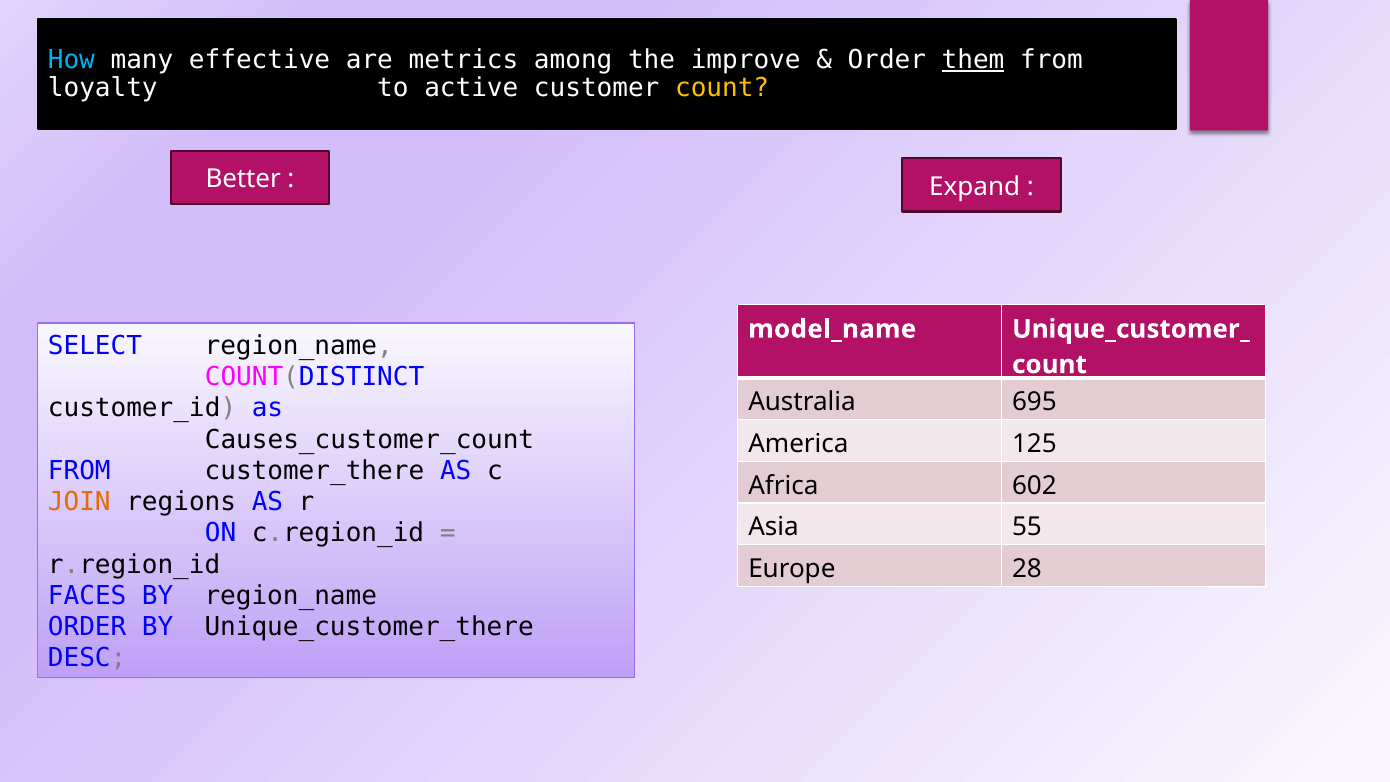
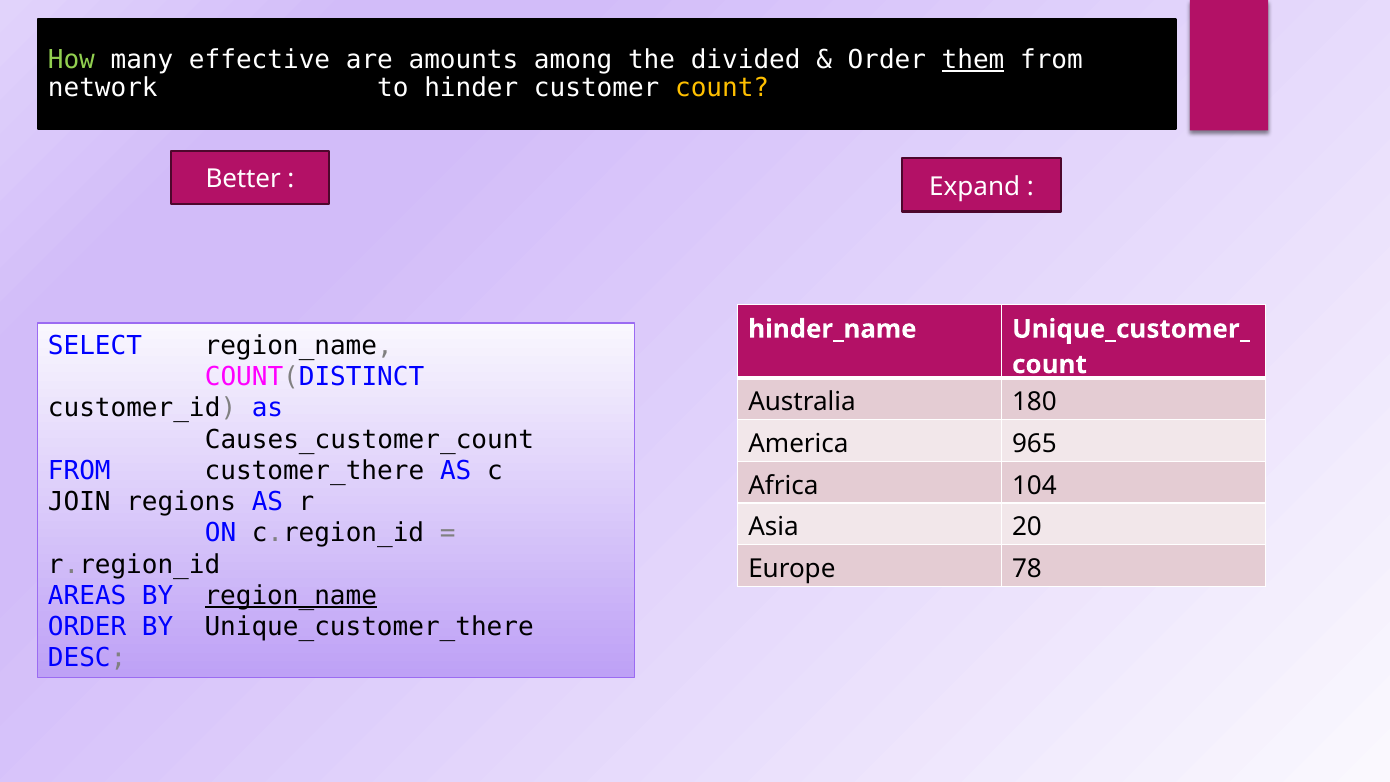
How colour: light blue -> light green
metrics: metrics -> amounts
improve: improve -> divided
loyalty: loyalty -> network
active: active -> hinder
model_name: model_name -> hinder_name
695: 695 -> 180
125: 125 -> 965
602: 602 -> 104
JOIN colour: orange -> black
55: 55 -> 20
28: 28 -> 78
FACES: FACES -> AREAS
region_name at (291, 596) underline: none -> present
